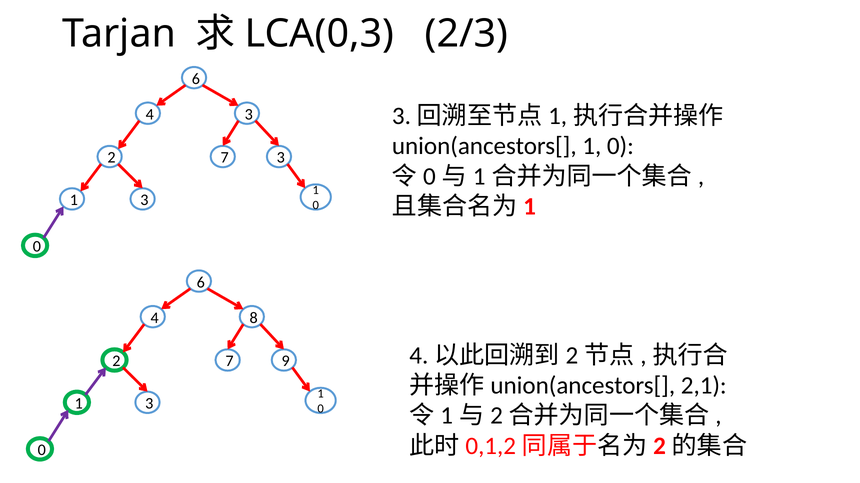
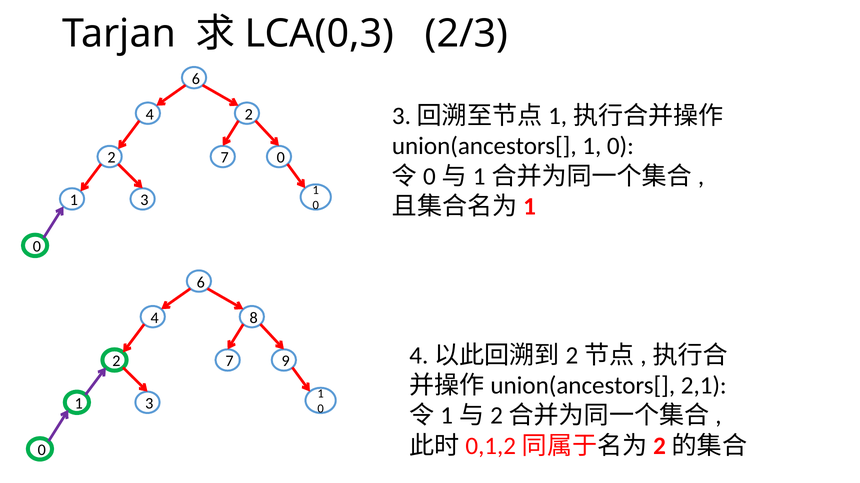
4 3: 3 -> 2
7 3: 3 -> 0
